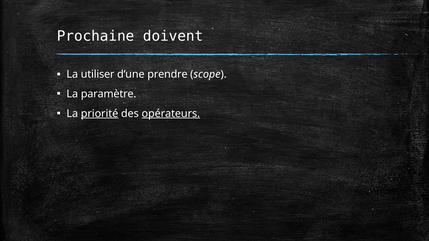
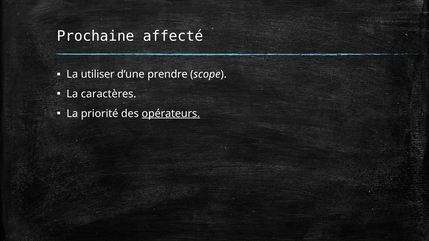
doivent: doivent -> affecté
paramètre: paramètre -> caractères
priorité underline: present -> none
